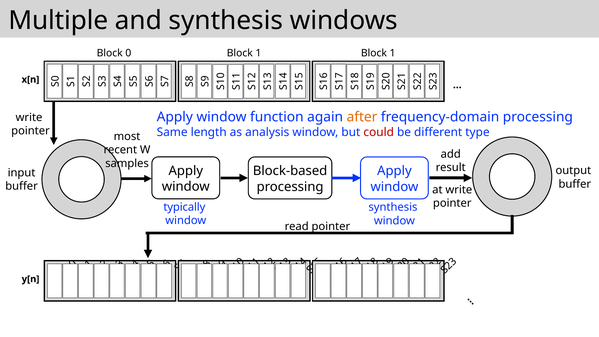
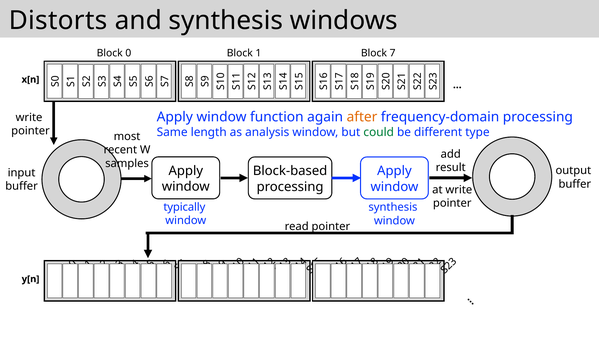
Multiple: Multiple -> Distorts
1 Block 1: 1 -> 7
could colour: red -> green
